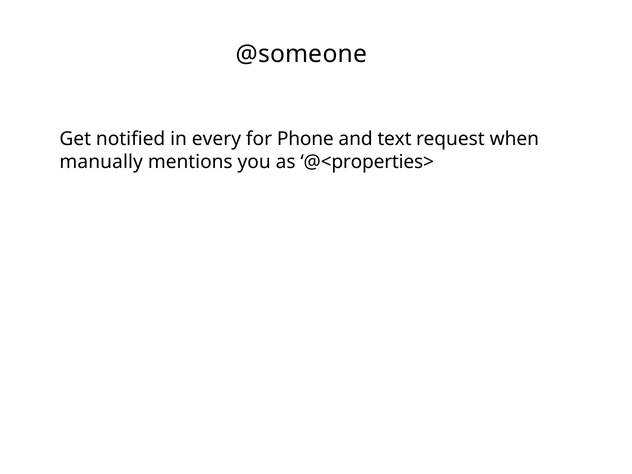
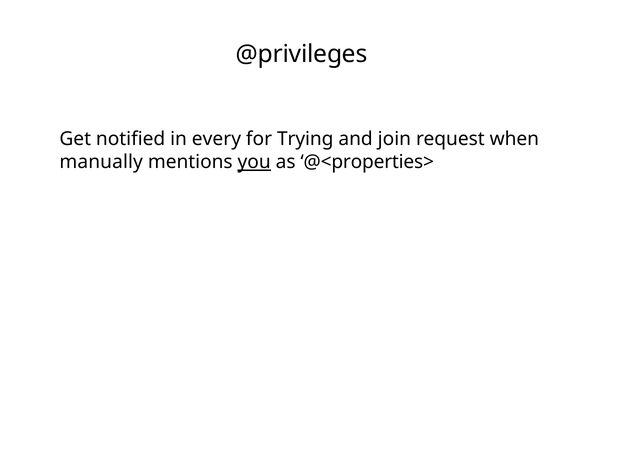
@someone: @someone -> @privileges
Phone: Phone -> Trying
text: text -> join
you underline: none -> present
